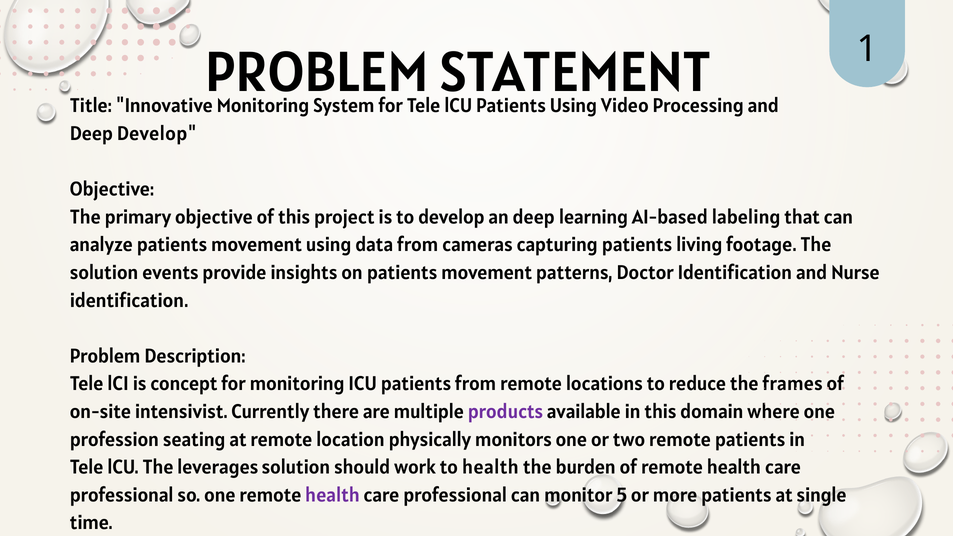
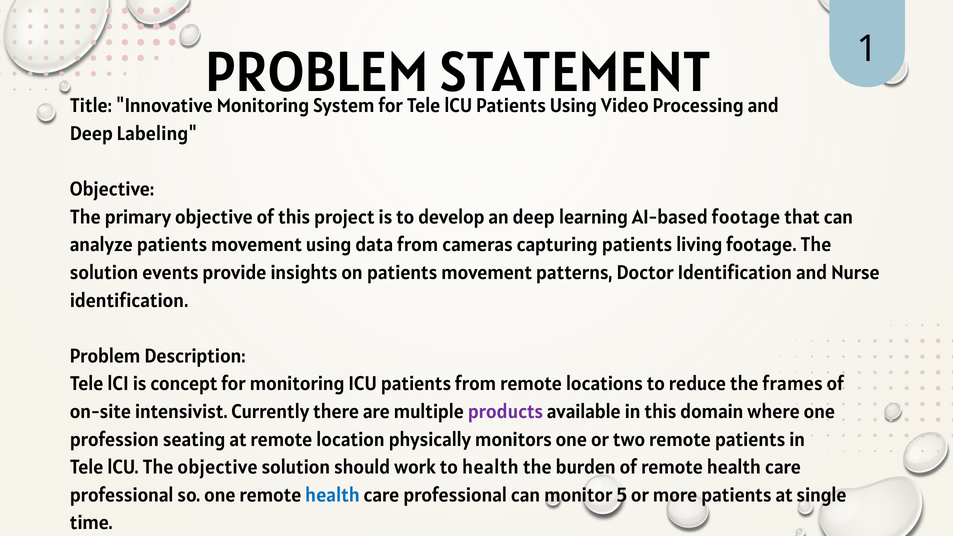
Deep Develop: Develop -> Labeling
AI-based labeling: labeling -> footage
The leverages: leverages -> objective
health at (333, 495) colour: purple -> blue
